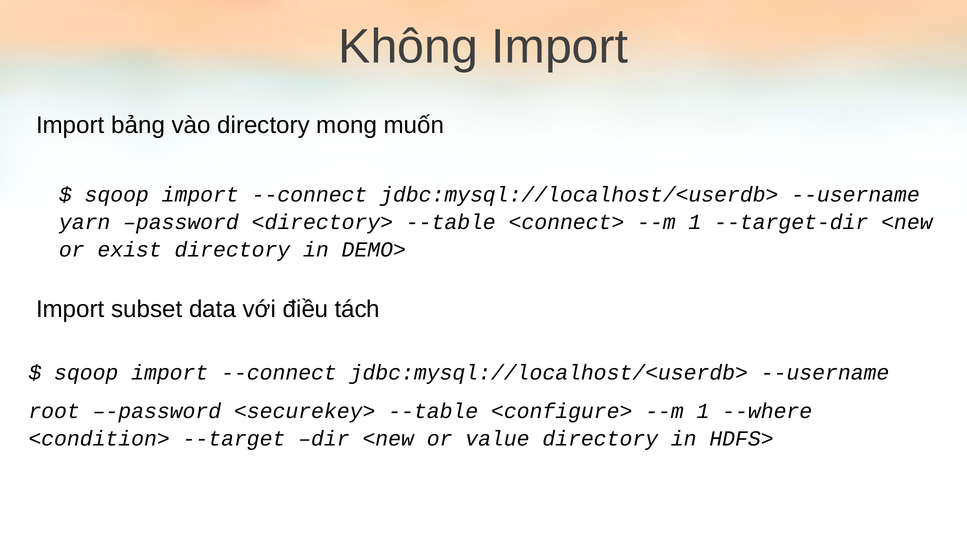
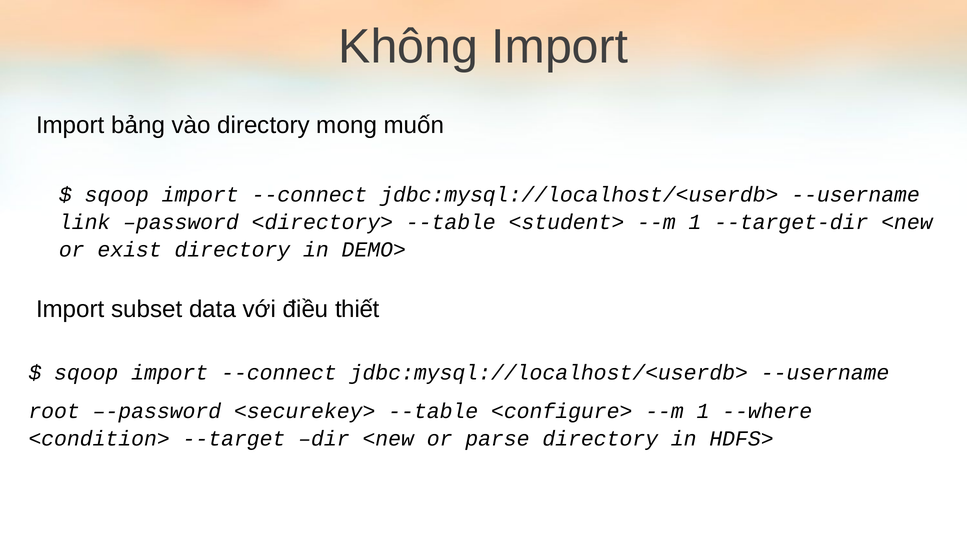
yarn: yarn -> link
<connect>: <connect> -> <student>
tách: tách -> thiết
value: value -> parse
